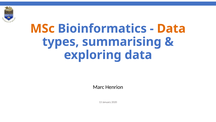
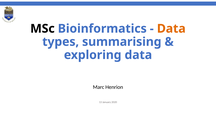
MSc colour: orange -> black
